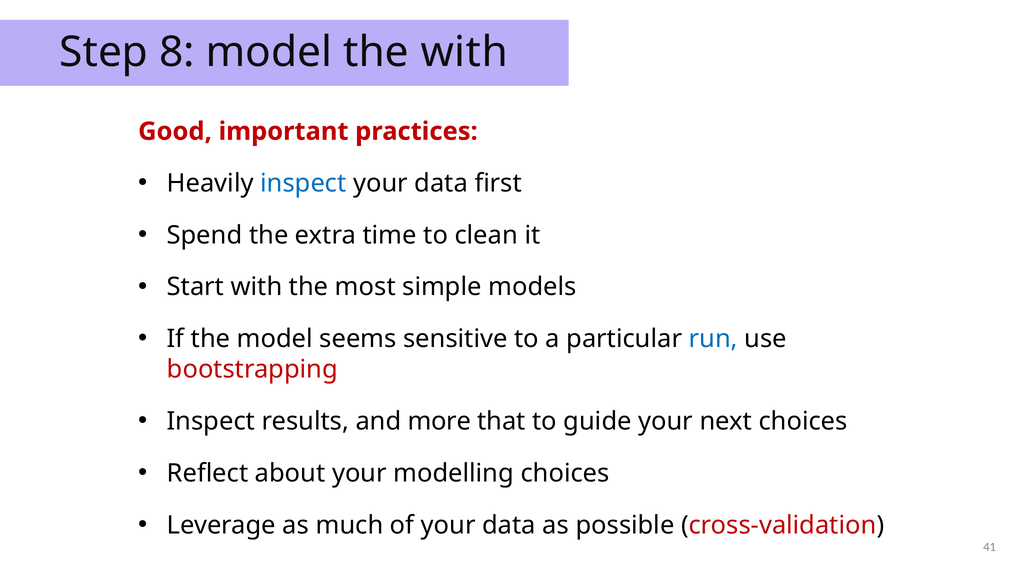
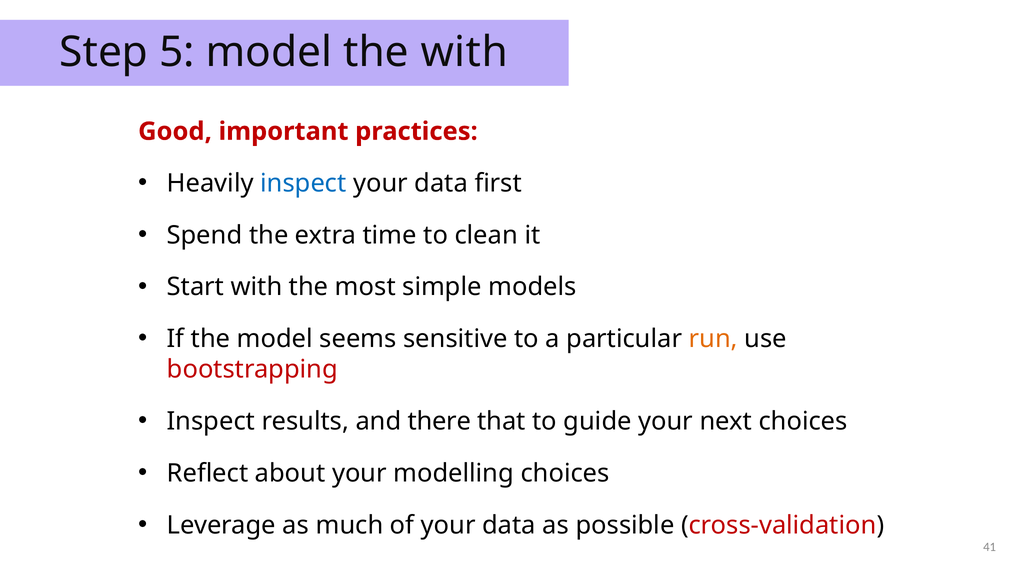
8: 8 -> 5
run colour: blue -> orange
more: more -> there
